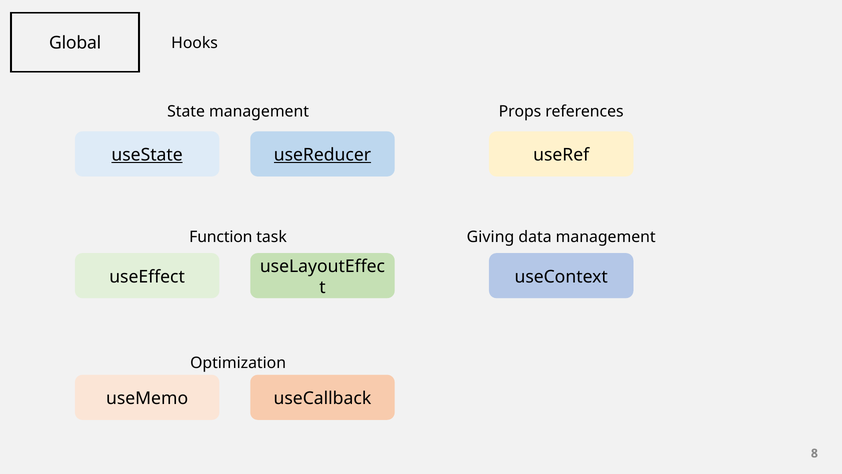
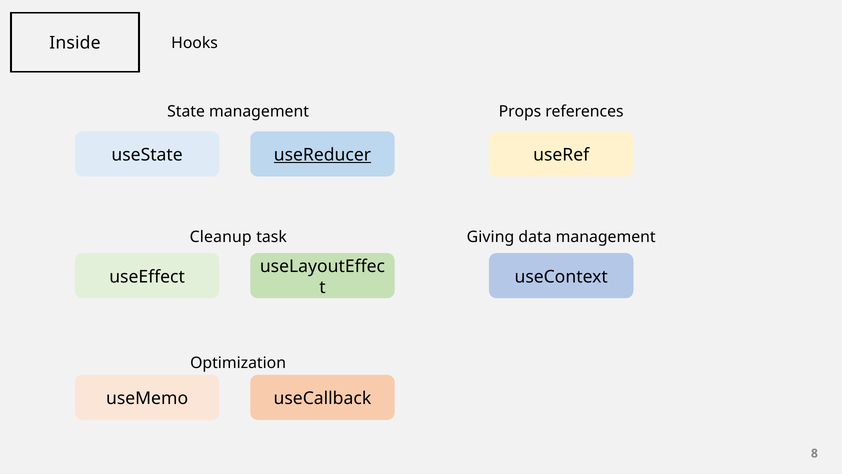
Global: Global -> Inside
useState underline: present -> none
Function: Function -> Cleanup
